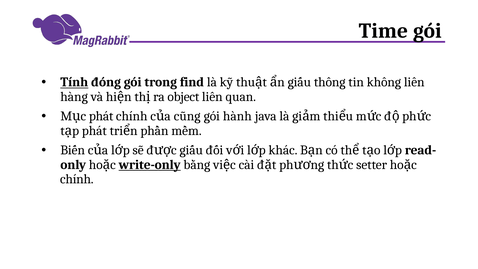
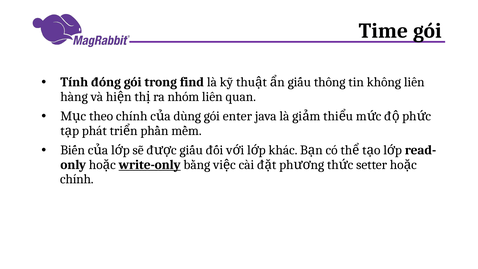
Tính underline: present -> none
object: object -> nhóm
phát at (101, 116): phát -> theo
cũng: cũng -> dùng
hành: hành -> enter
